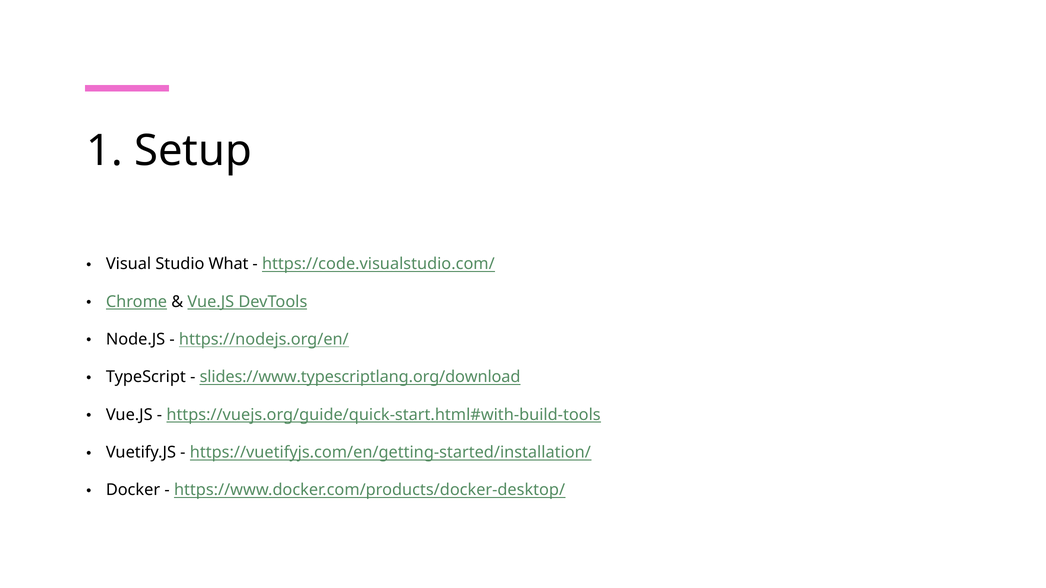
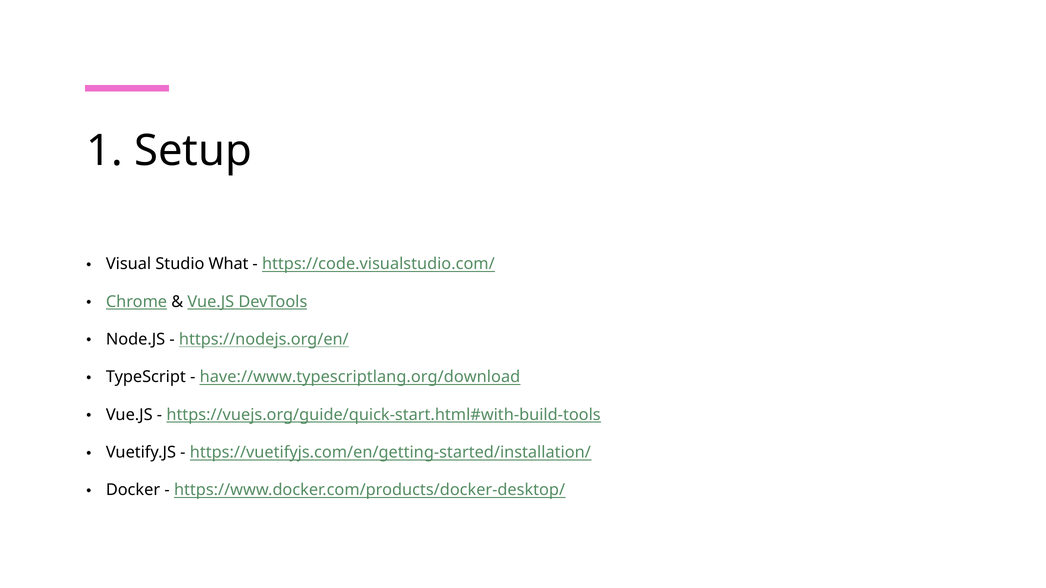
slides://www.typescriptlang.org/download: slides://www.typescriptlang.org/download -> have://www.typescriptlang.org/download
